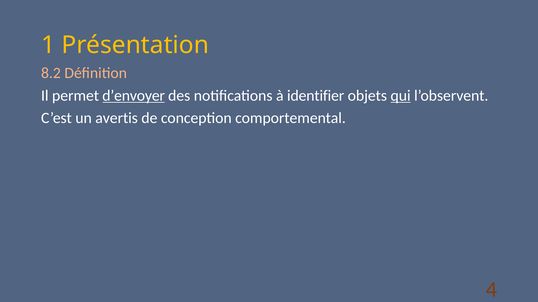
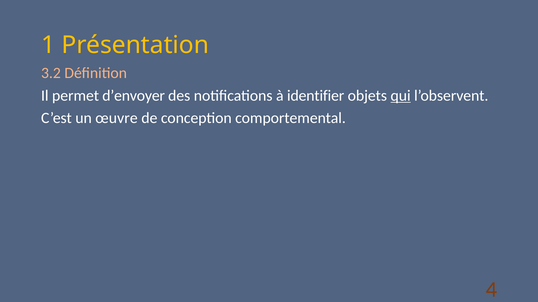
8.2: 8.2 -> 3.2
d’envoyer underline: present -> none
avertis: avertis -> œuvre
